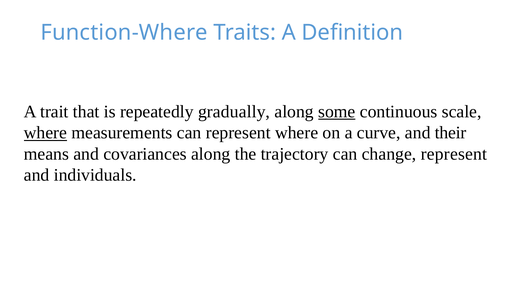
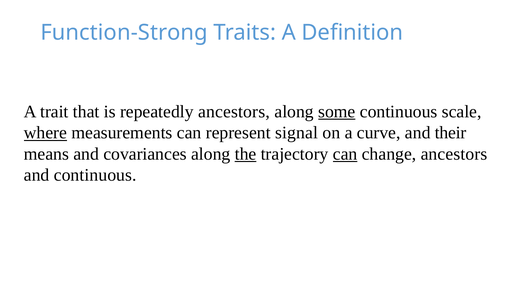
Function-Where: Function-Where -> Function-Strong
repeatedly gradually: gradually -> ancestors
represent where: where -> signal
the underline: none -> present
can at (345, 154) underline: none -> present
change represent: represent -> ancestors
and individuals: individuals -> continuous
